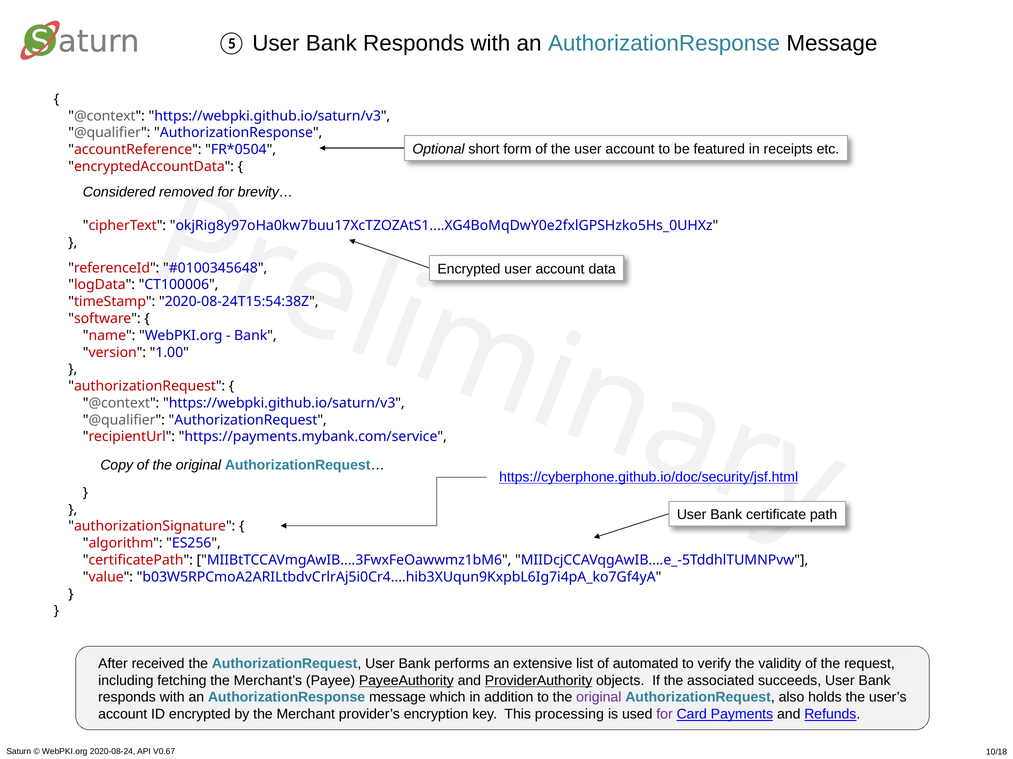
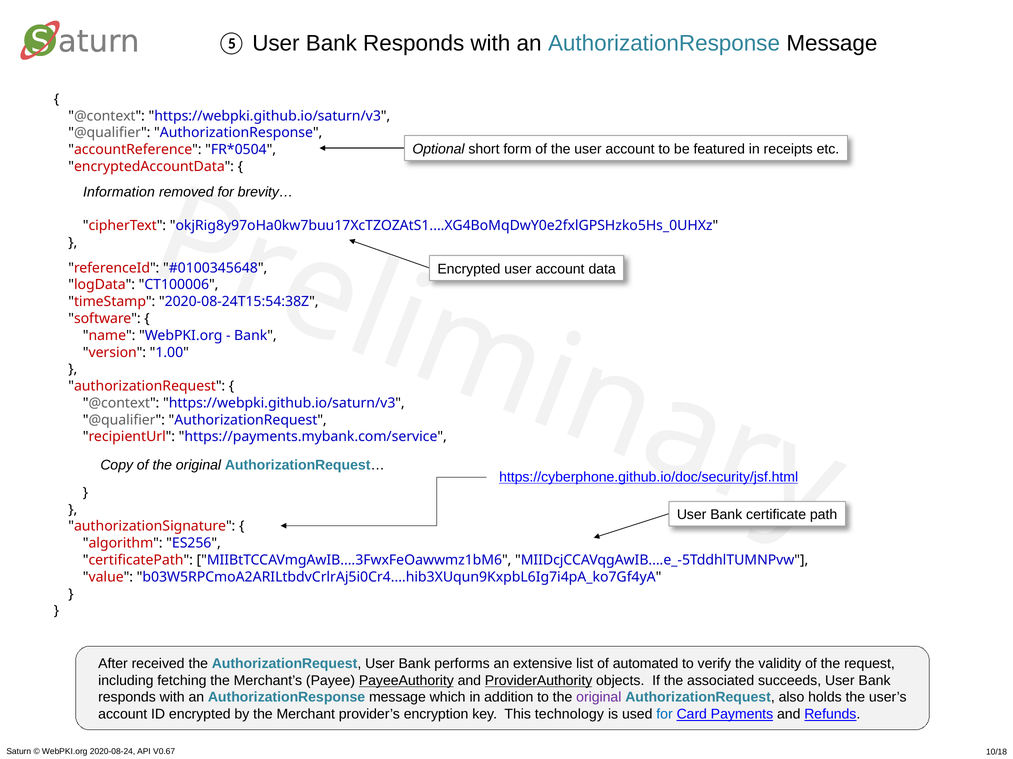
Considered: Considered -> Information
processing: processing -> technology
for at (665, 715) colour: purple -> blue
